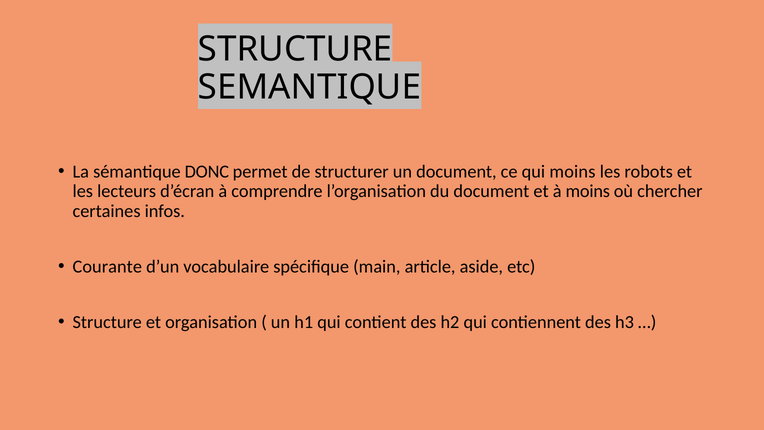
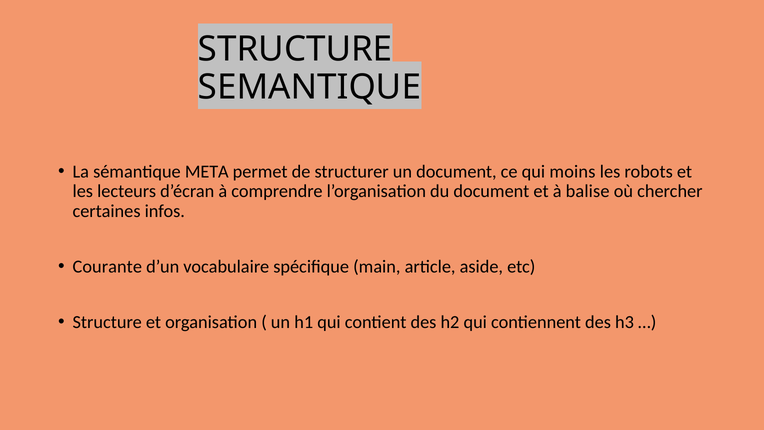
DONC: DONC -> META
à moins: moins -> balise
